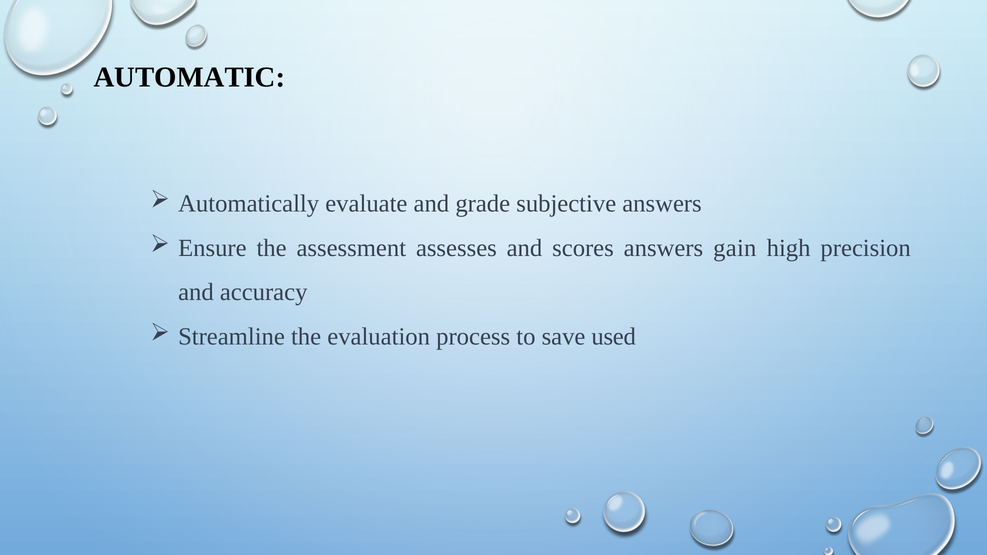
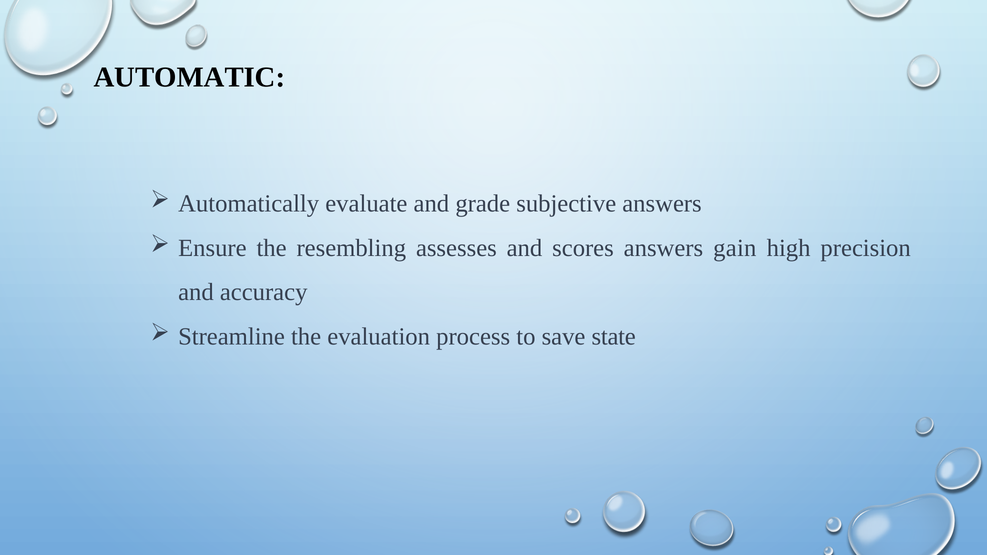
assessment: assessment -> resembling
used: used -> state
